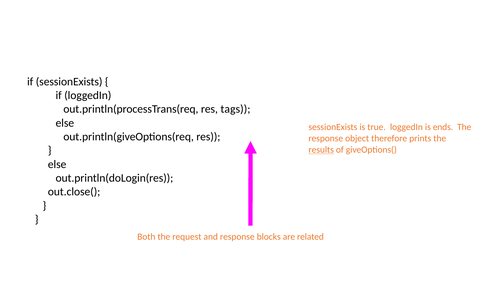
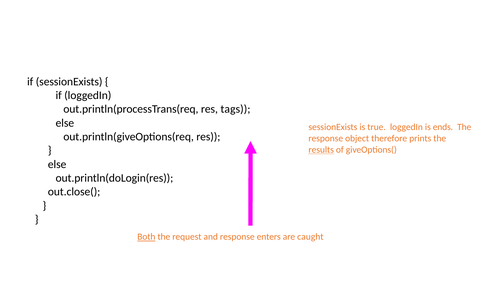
Both underline: none -> present
blocks: blocks -> enters
related: related -> caught
